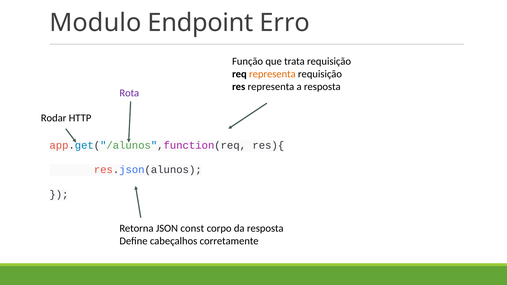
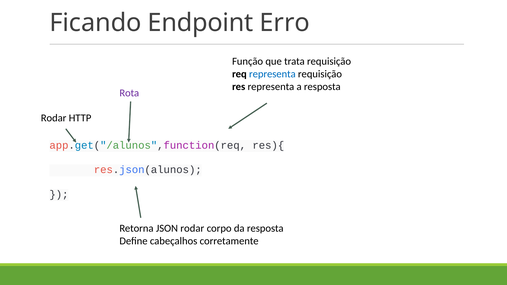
Modulo: Modulo -> Ficando
representa at (272, 74) colour: orange -> blue
JSON const: const -> rodar
